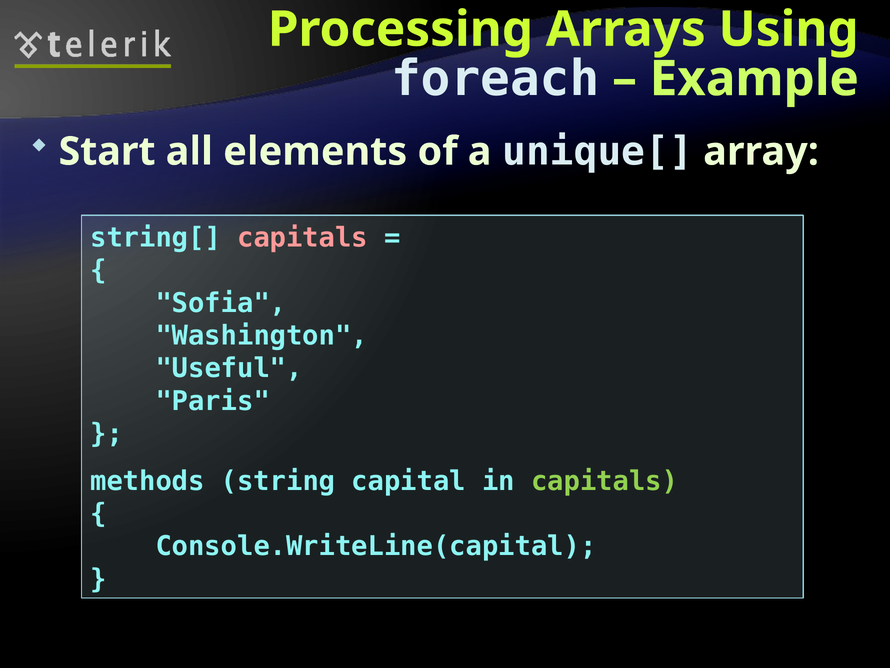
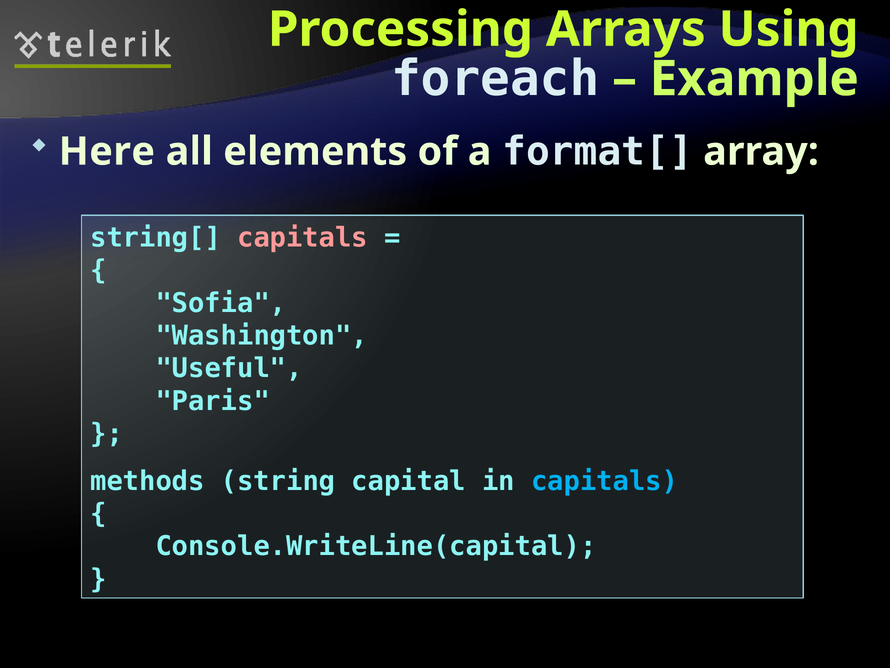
Start: Start -> Here
unique[: unique[ -> format[
capitals at (605, 481) colour: light green -> light blue
